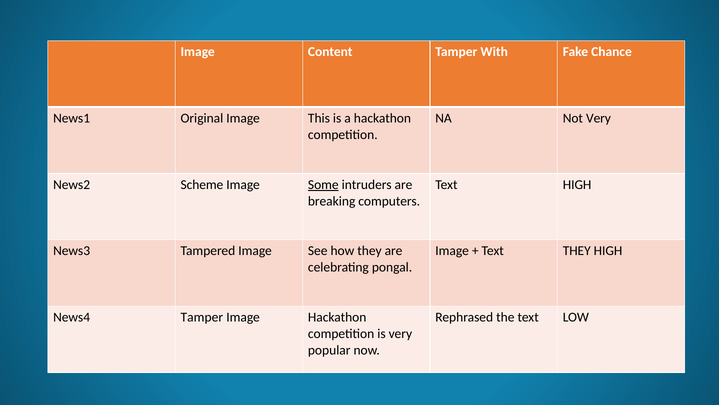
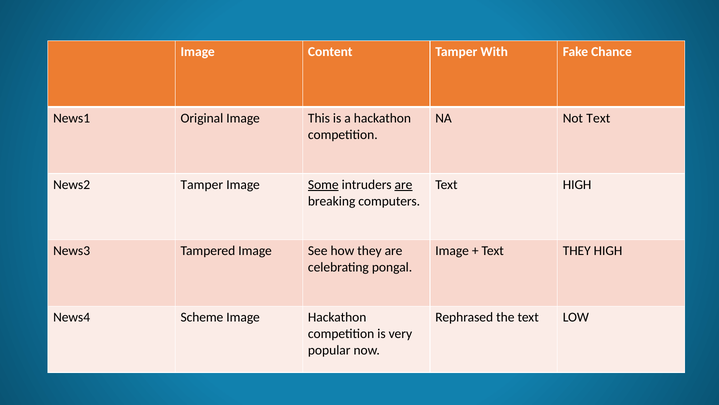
Not Very: Very -> Text
News2 Scheme: Scheme -> Tamper
are at (403, 184) underline: none -> present
News4 Tamper: Tamper -> Scheme
